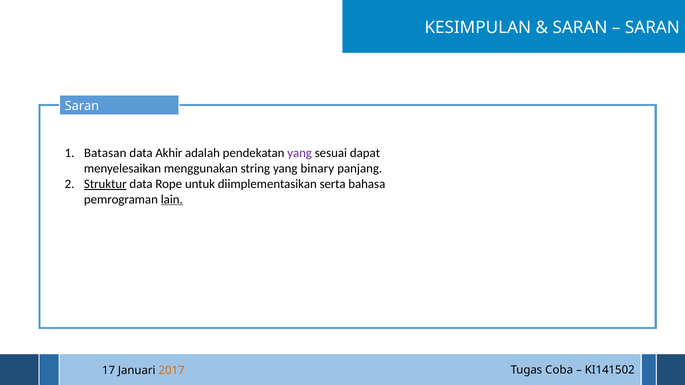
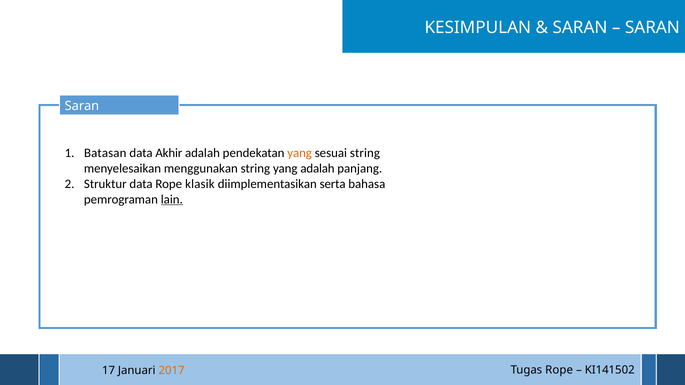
yang at (300, 153) colour: purple -> orange
sesuai dapat: dapat -> string
yang binary: binary -> adalah
Struktur underline: present -> none
untuk: untuk -> klasik
Tugas Coba: Coba -> Rope
